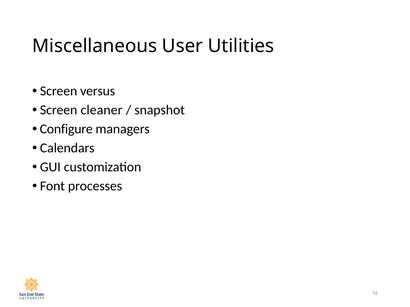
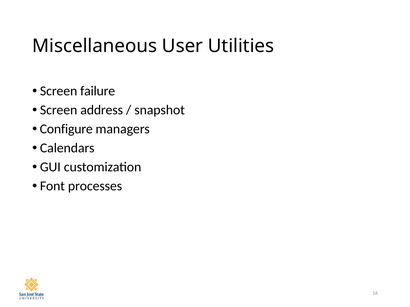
versus: versus -> failure
cleaner: cleaner -> address
